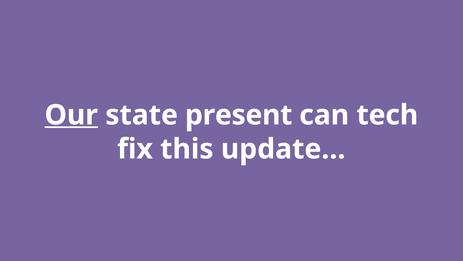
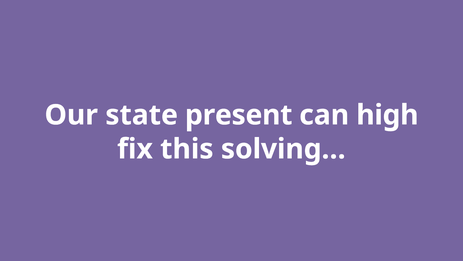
Our underline: present -> none
tech: tech -> high
update…: update… -> solving…
